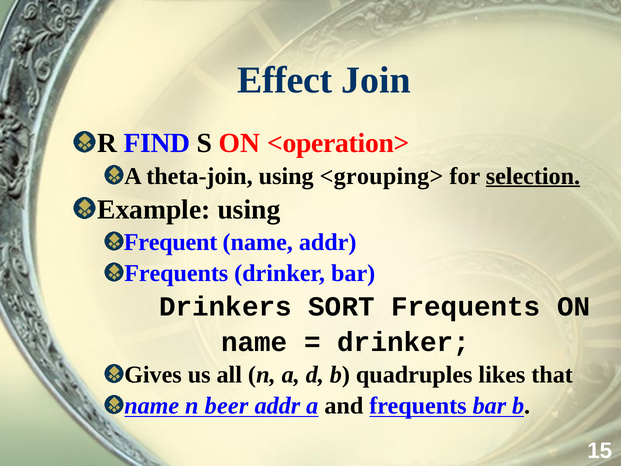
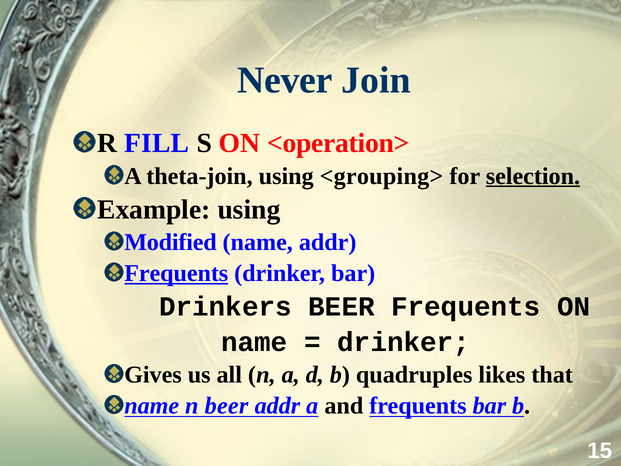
Effect: Effect -> Never
FIND: FIND -> FILL
Frequent: Frequent -> Modified
Frequents at (176, 273) underline: none -> present
Drinkers SORT: SORT -> BEER
